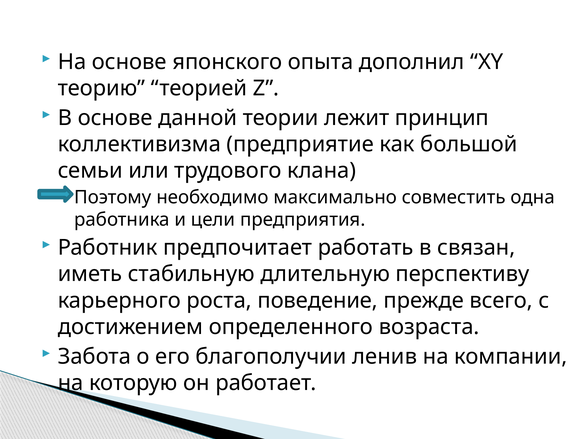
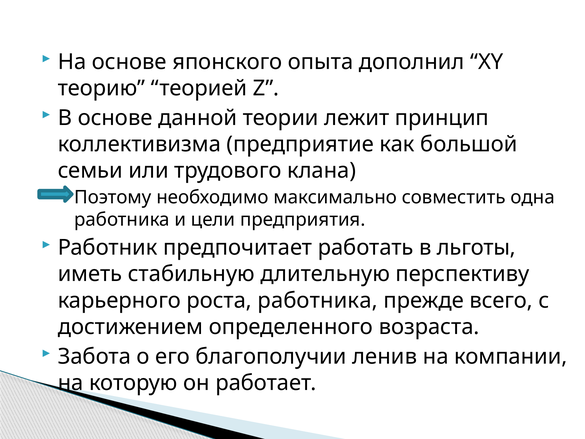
связан: связан -> льготы
роста поведение: поведение -> работника
